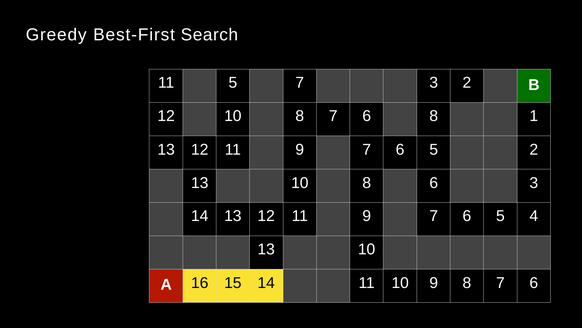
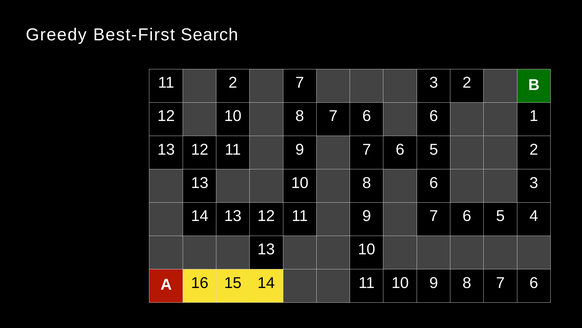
11 5: 5 -> 2
6 8: 8 -> 6
